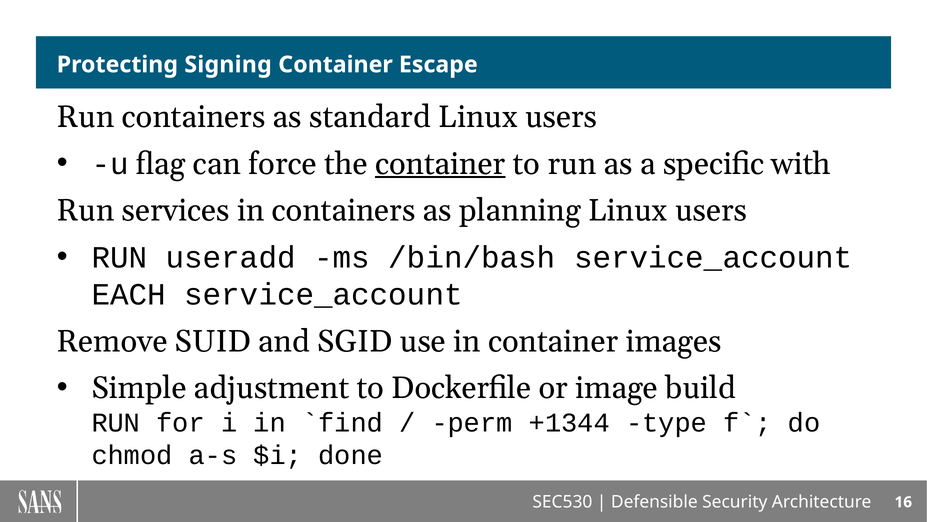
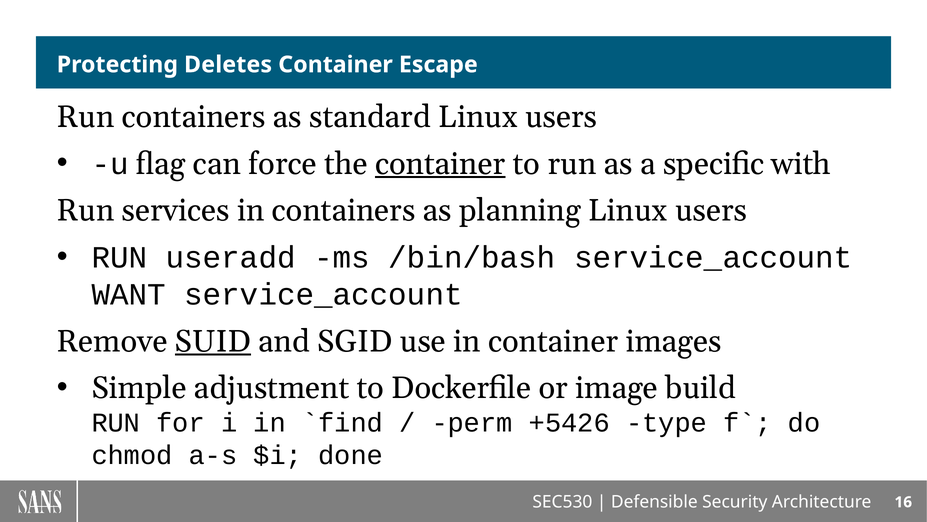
Signing: Signing -> Deletes
EACH: EACH -> WANT
SUID underline: none -> present
+1344: +1344 -> +5426
